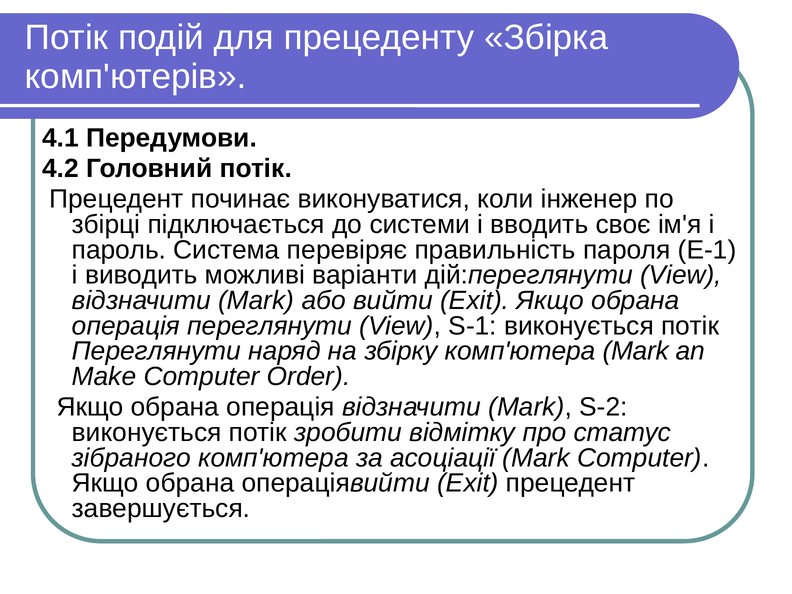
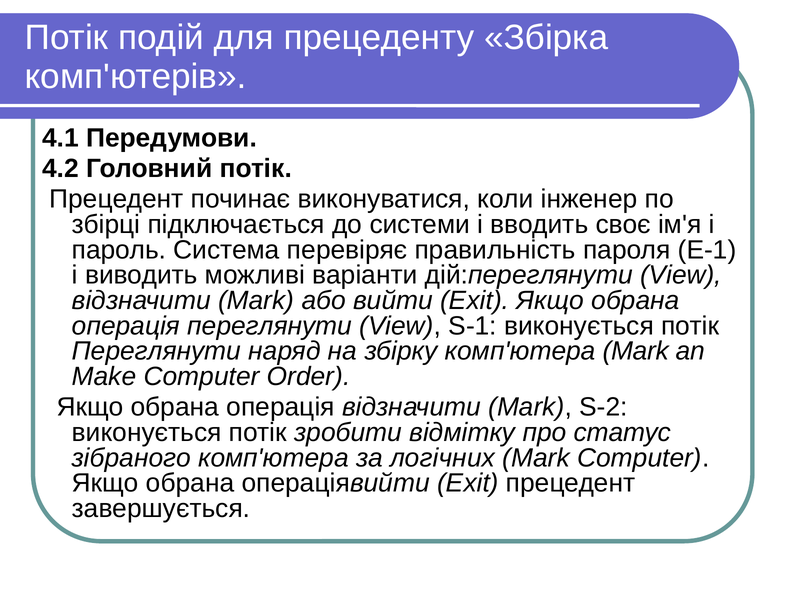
асоціації: асоціації -> логічних
